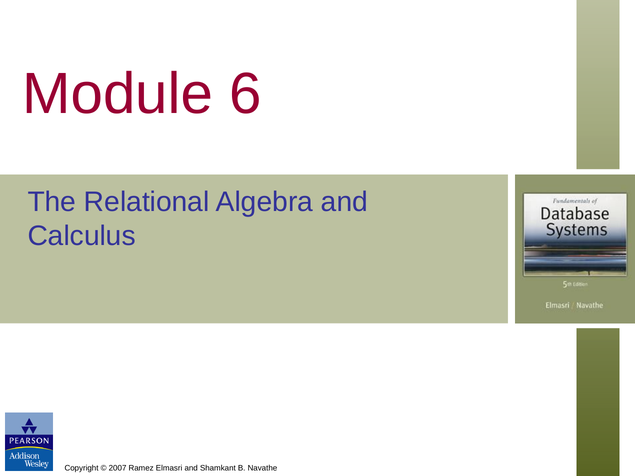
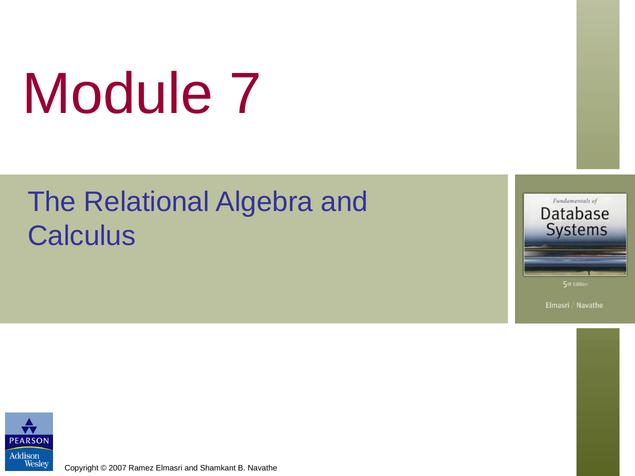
6: 6 -> 7
